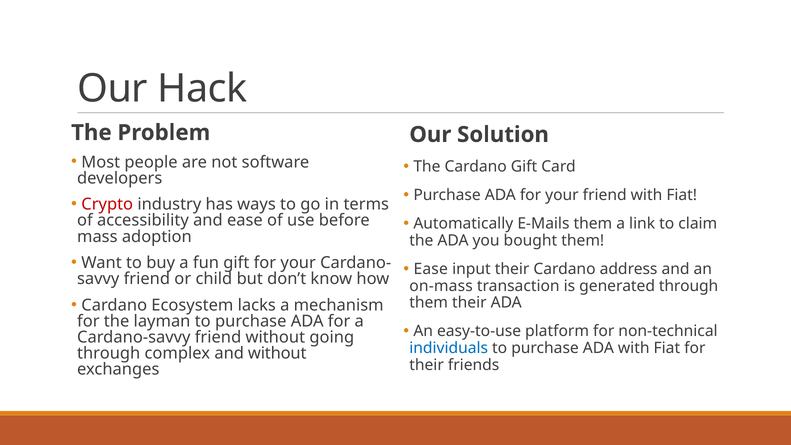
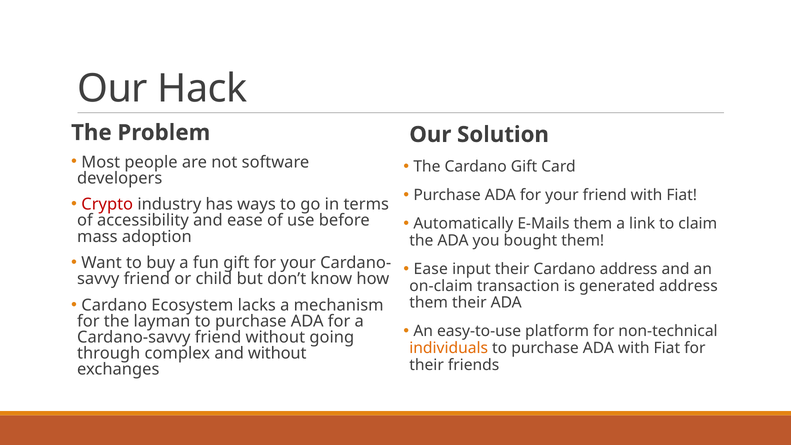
on-mass: on-mass -> on-claim
generated through: through -> address
individuals colour: blue -> orange
